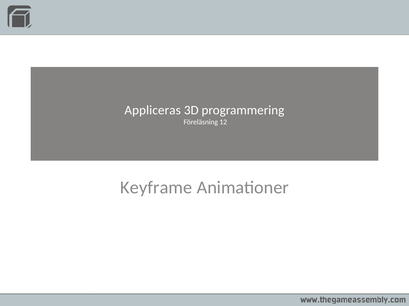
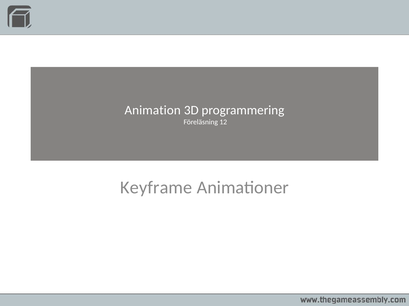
Appliceras: Appliceras -> Animation
